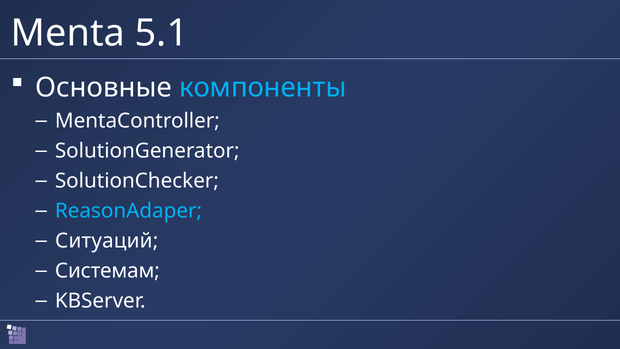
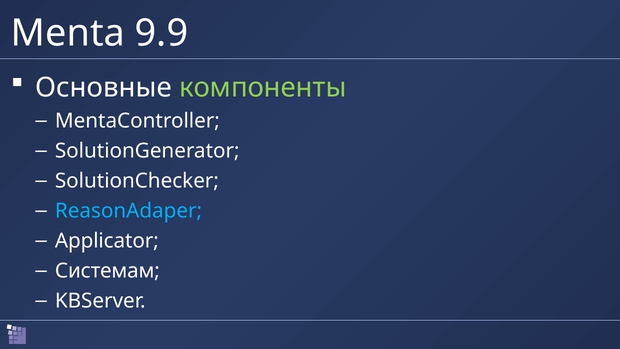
5.1: 5.1 -> 9.9
компоненты colour: light blue -> light green
Ситуаций: Ситуаций -> Applicator
